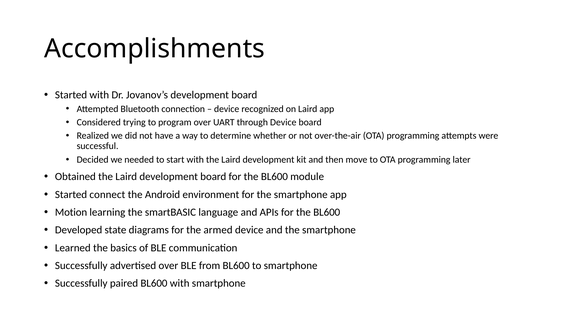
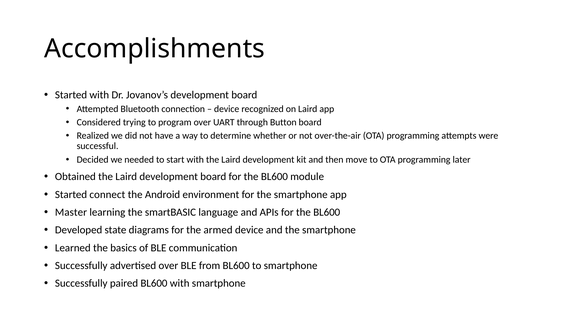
through Device: Device -> Button
Motion: Motion -> Master
